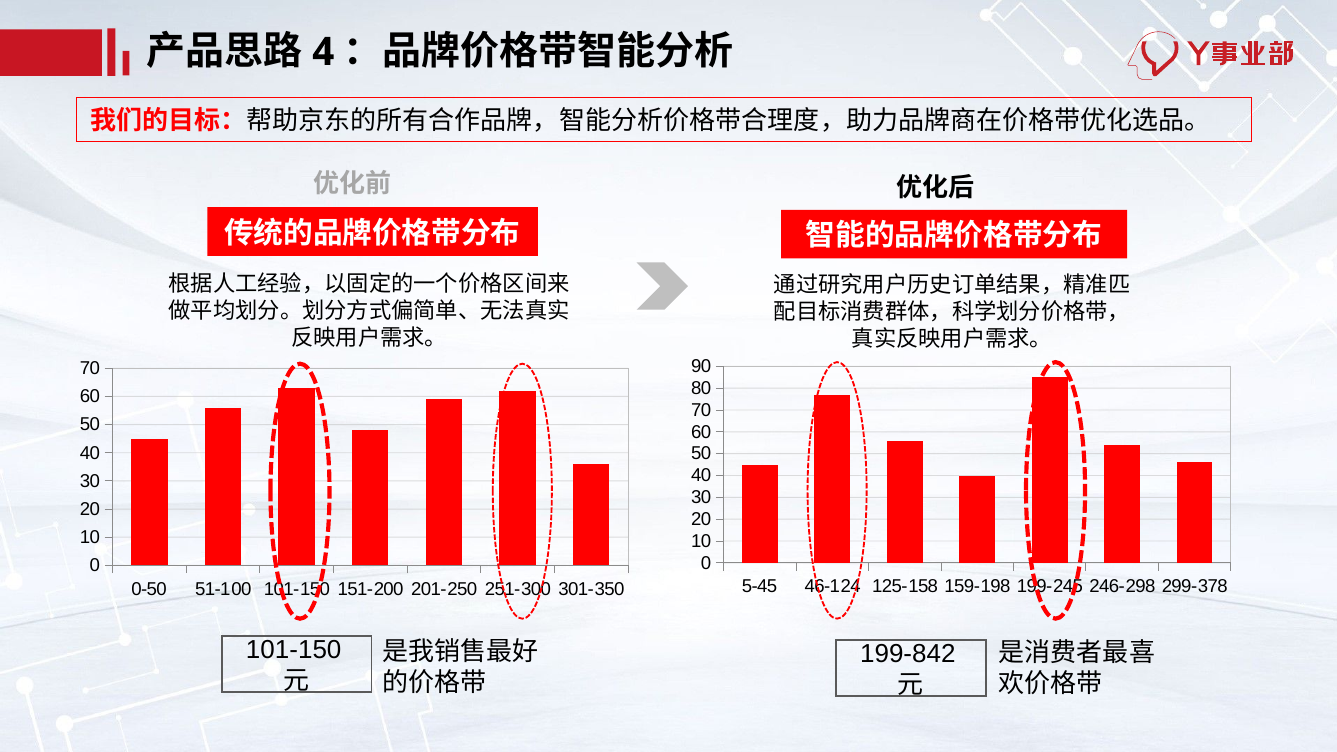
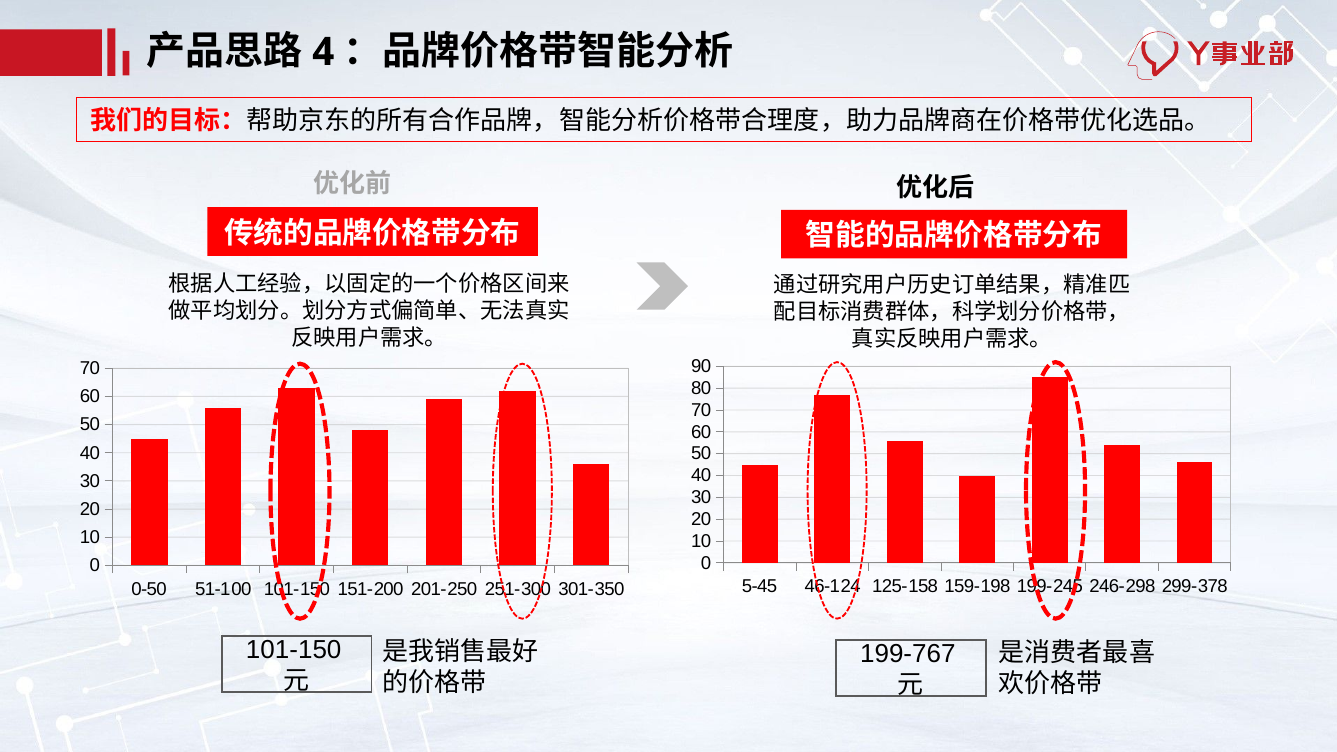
199-842: 199-842 -> 199-767
